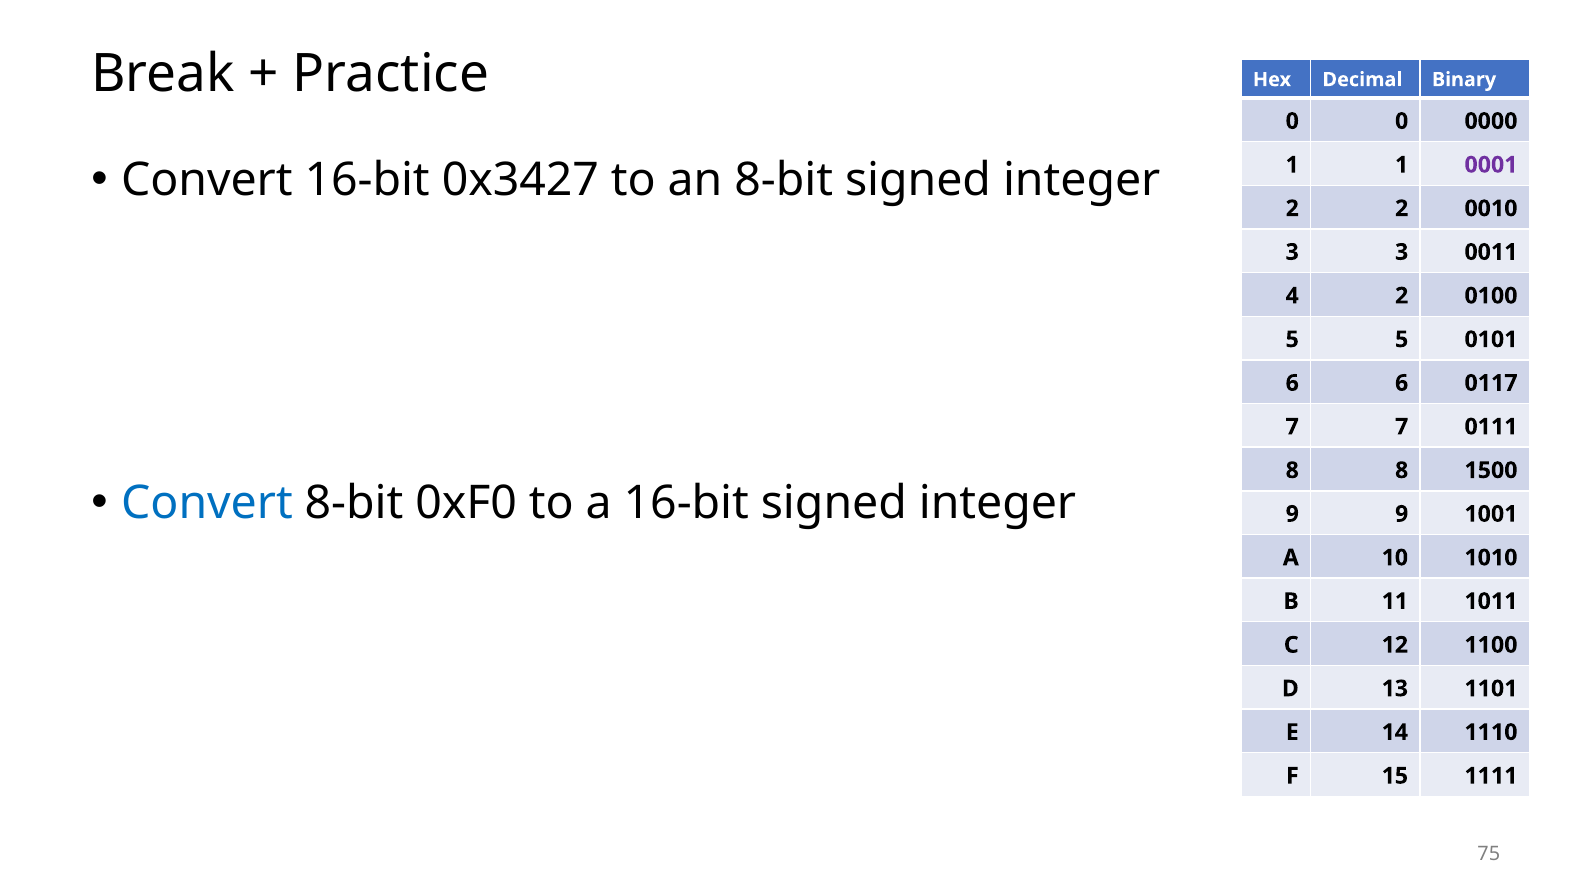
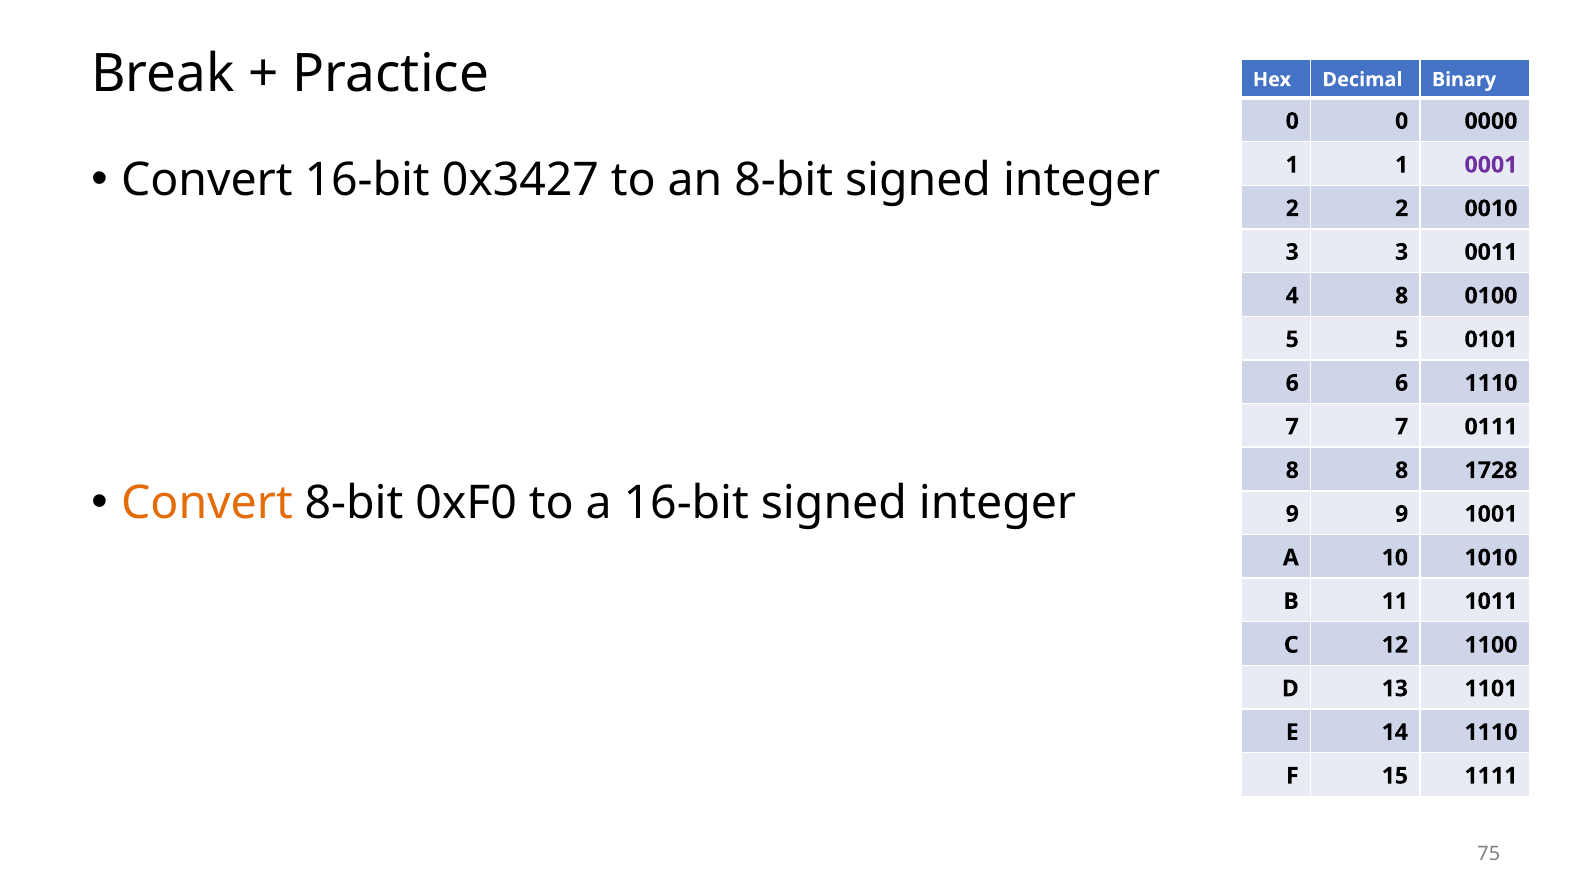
4 2: 2 -> 8
6 0117: 0117 -> 1110
1500: 1500 -> 1728
Convert at (207, 503) colour: blue -> orange
